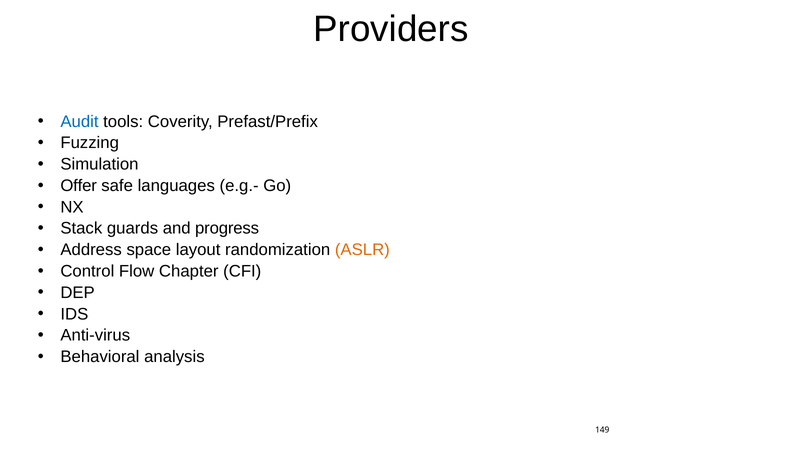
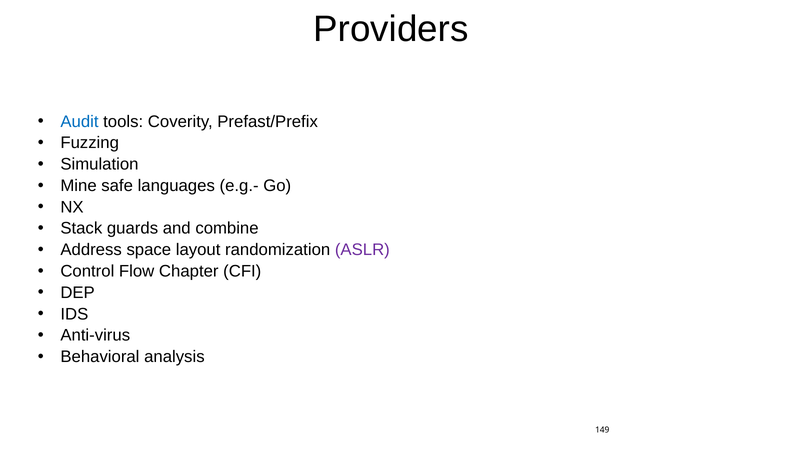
Offer: Offer -> Mine
progress: progress -> combine
ASLR colour: orange -> purple
